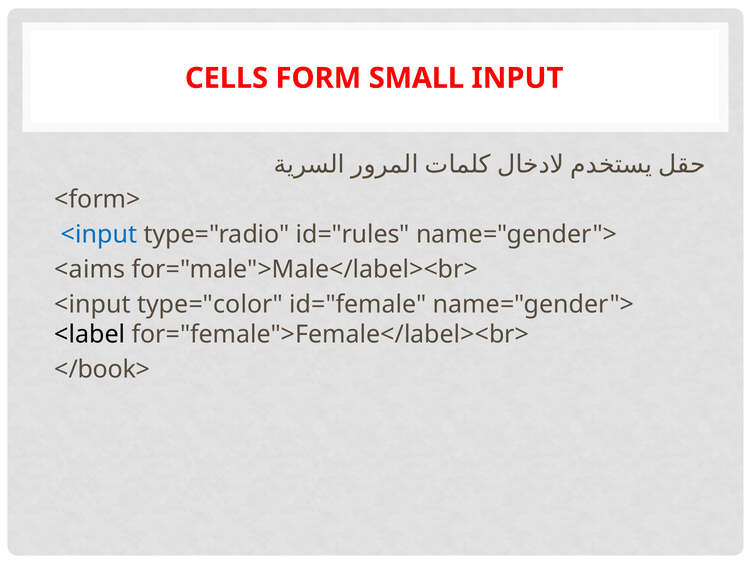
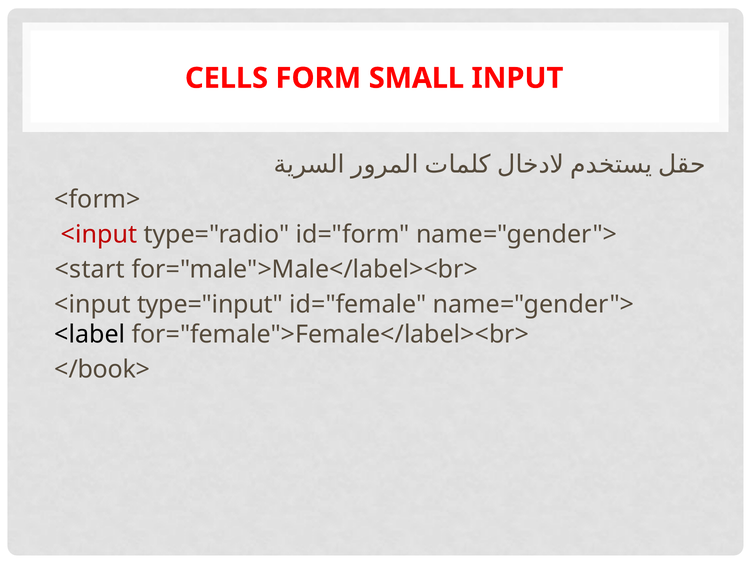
<input at (99, 235) colour: blue -> red
id="rules: id="rules -> id="form
<aims: <aims -> <start
type="color: type="color -> type="input
